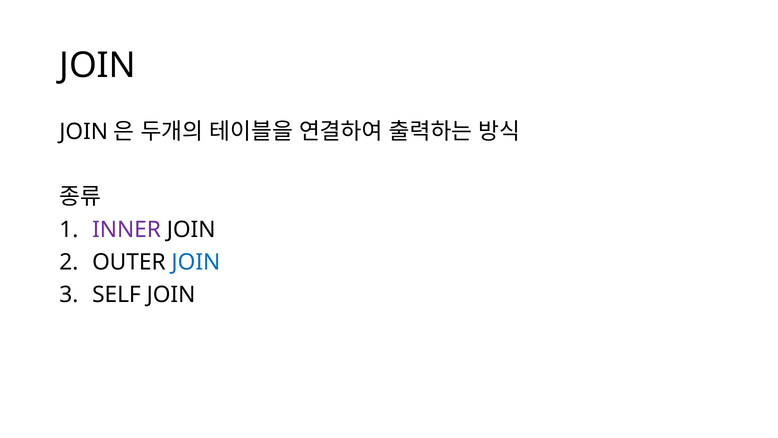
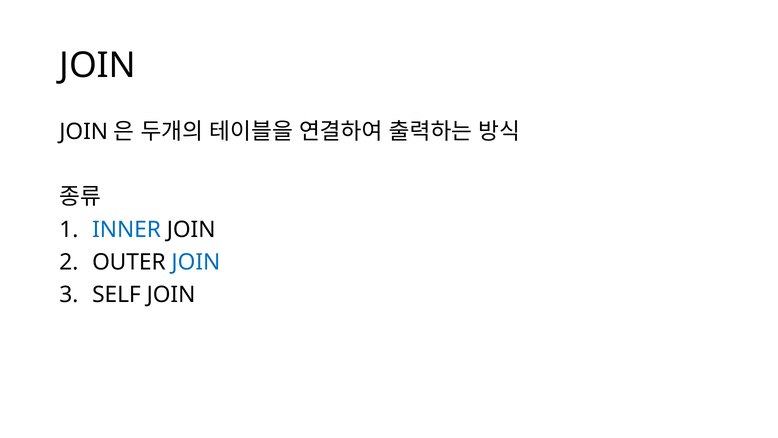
INNER colour: purple -> blue
